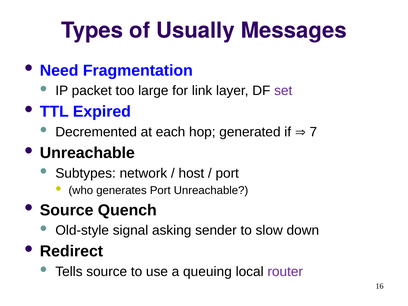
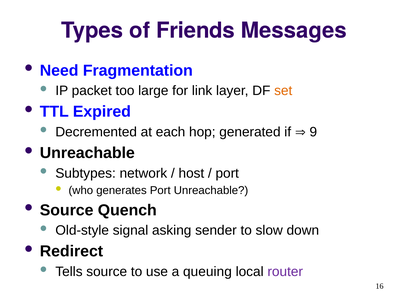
Usually: Usually -> Friends
set colour: purple -> orange
7: 7 -> 9
